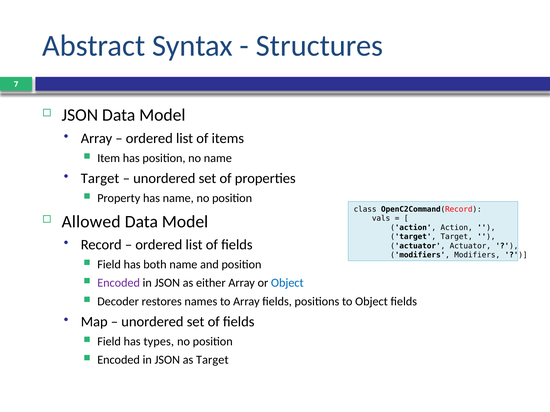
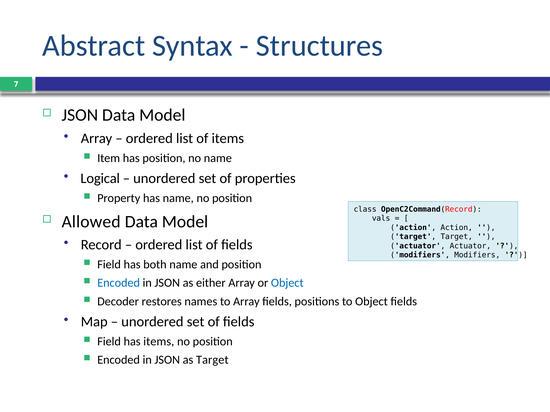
Target at (100, 179): Target -> Logical
Encoded at (119, 283) colour: purple -> blue
has types: types -> items
